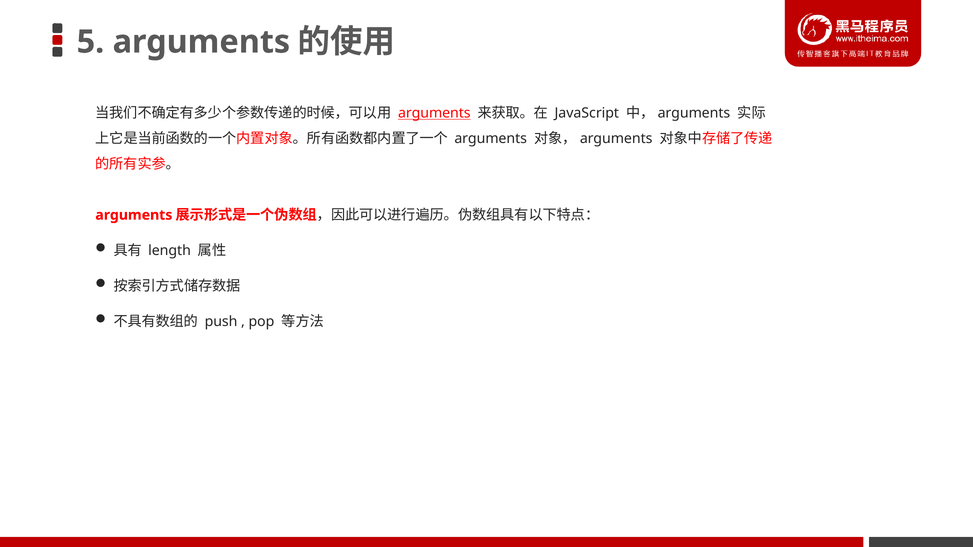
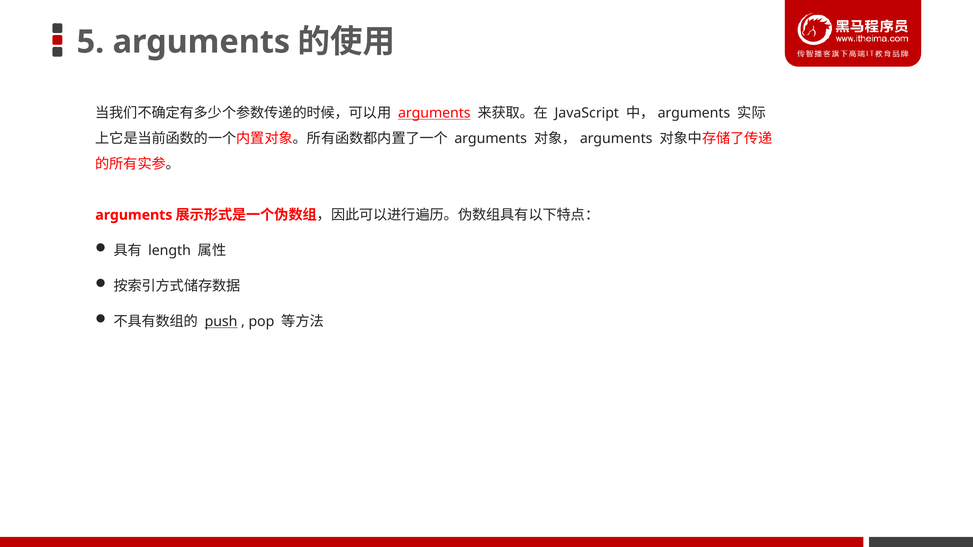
push underline: none -> present
